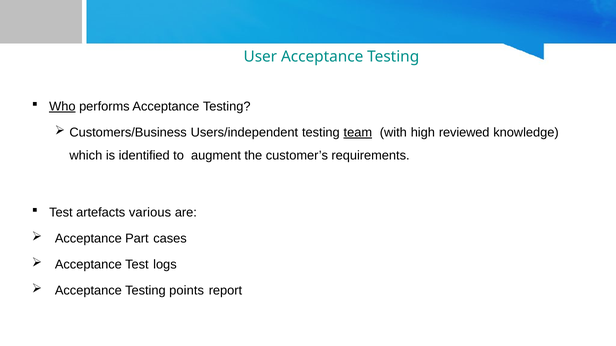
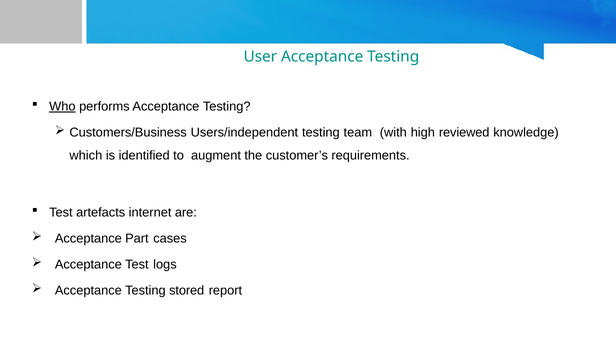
team underline: present -> none
various: various -> internet
points: points -> stored
